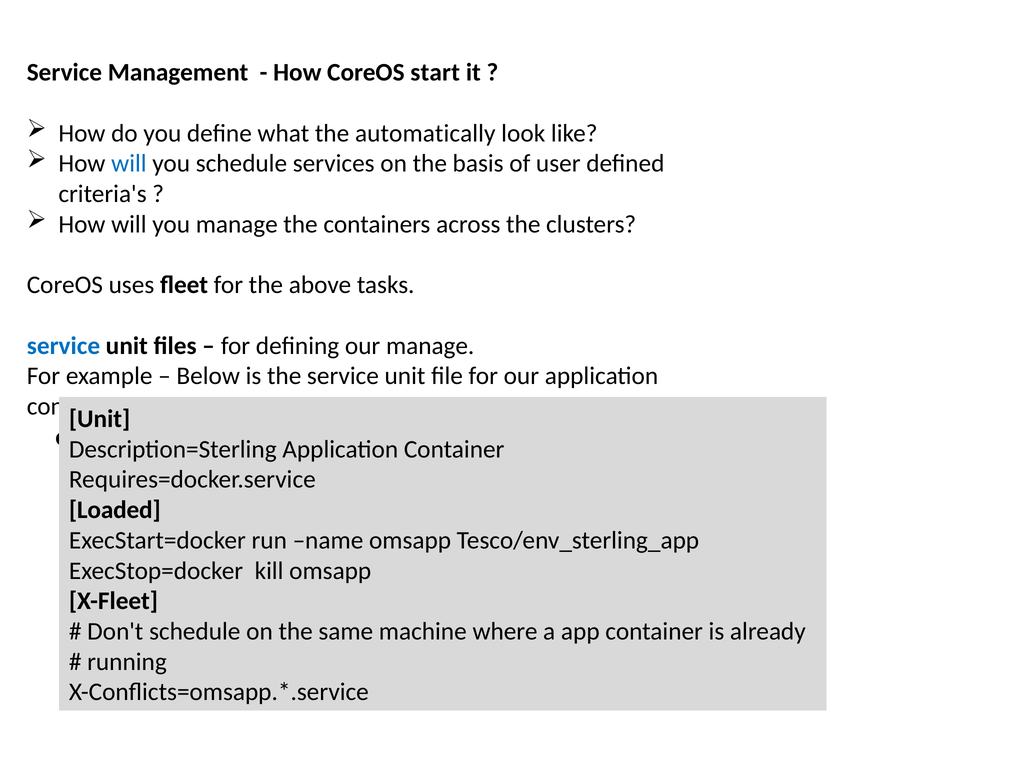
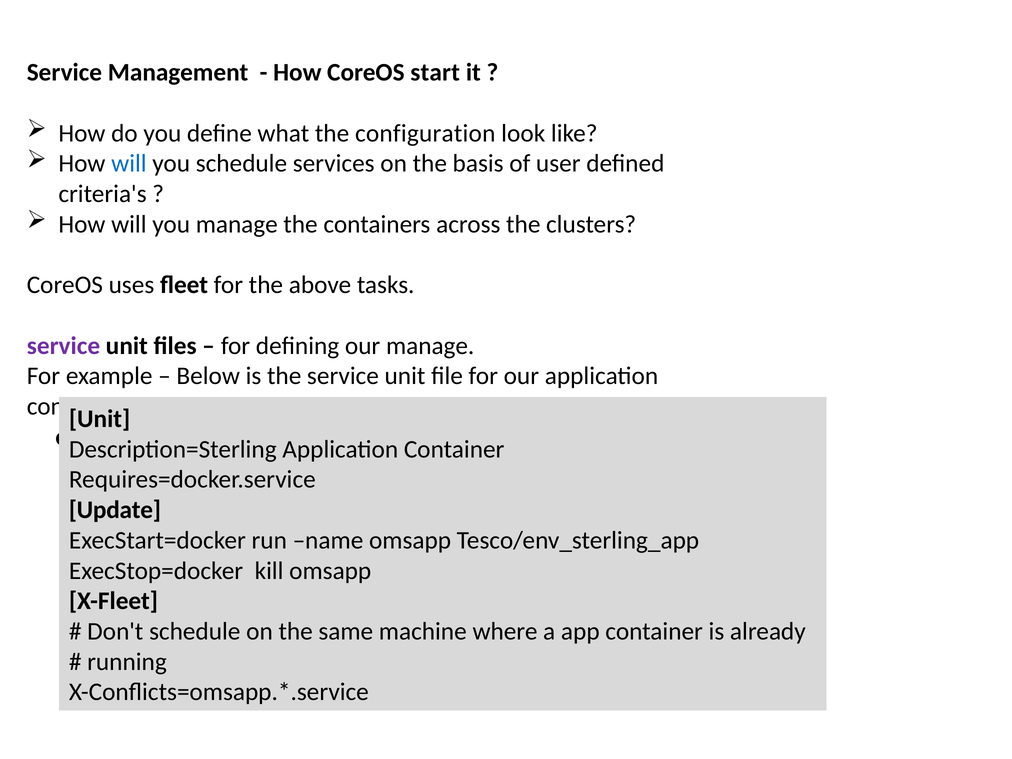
automatically: automatically -> configuration
service at (63, 346) colour: blue -> purple
Loaded: Loaded -> Update
